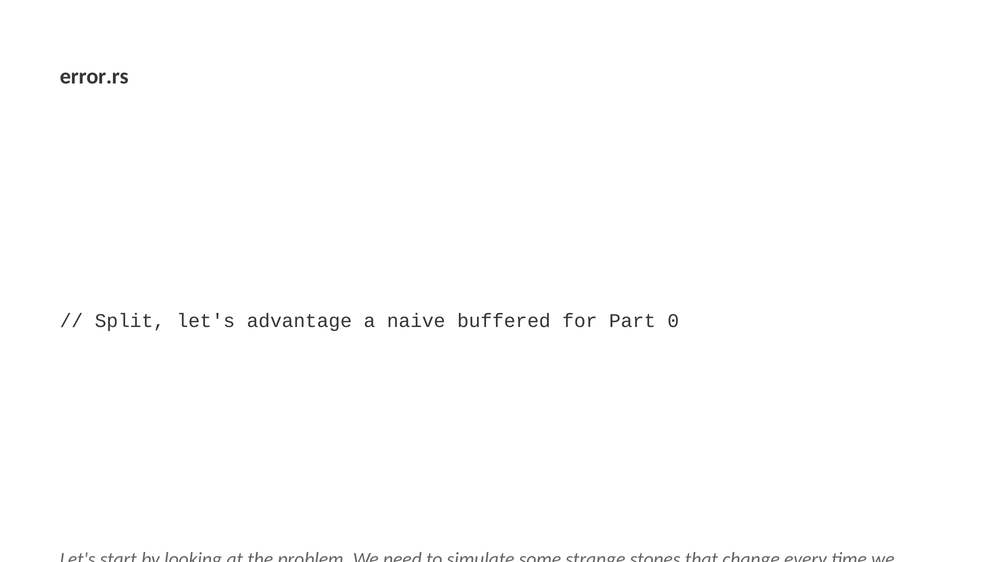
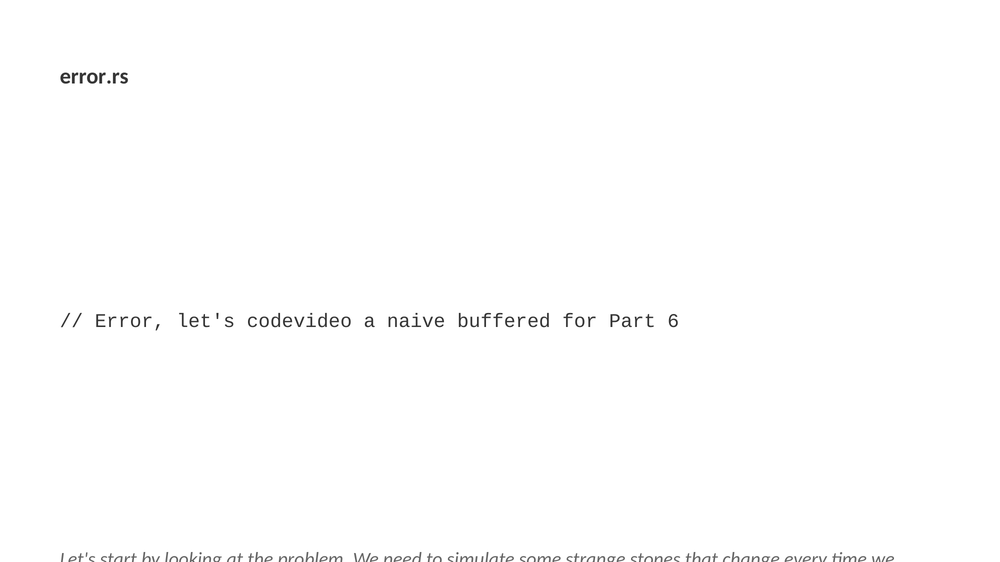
Split: Split -> Error
advantage: advantage -> codevideo
0: 0 -> 6
